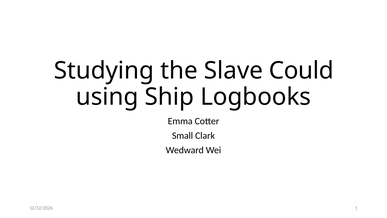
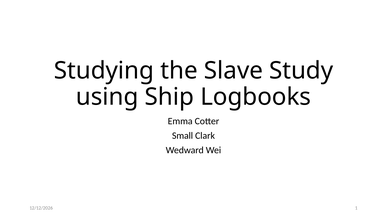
Could: Could -> Study
